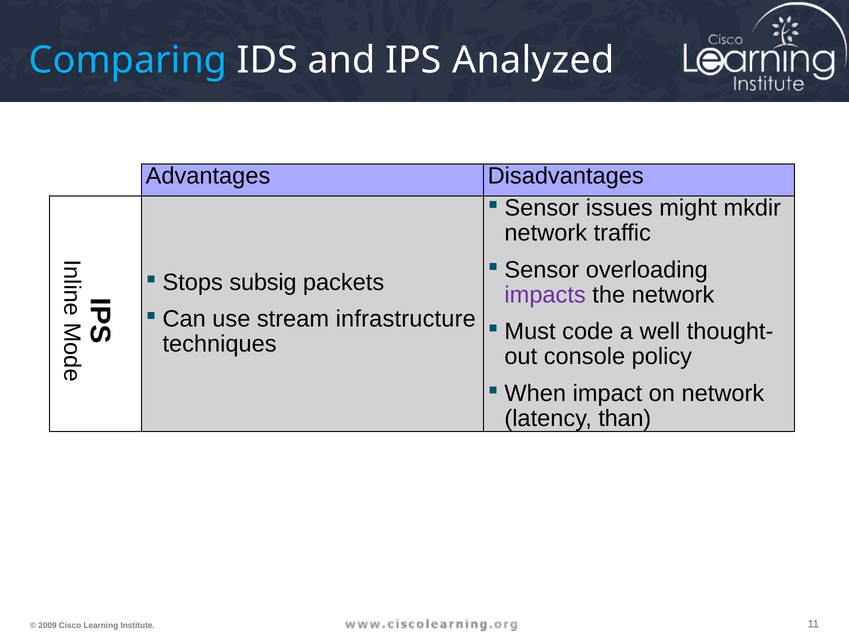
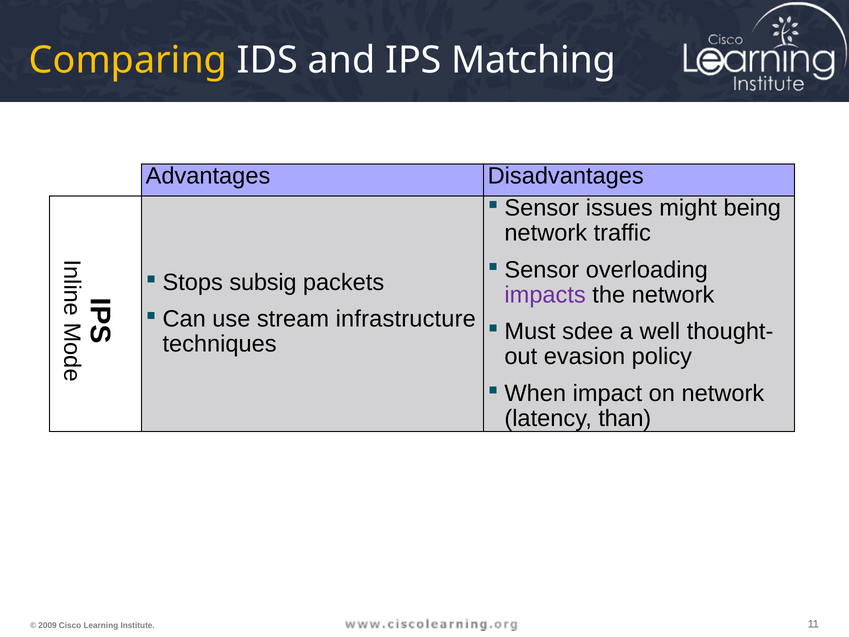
Comparing colour: light blue -> yellow
Analyzed: Analyzed -> Matching
mkdir: mkdir -> being
code: code -> sdee
console: console -> evasion
